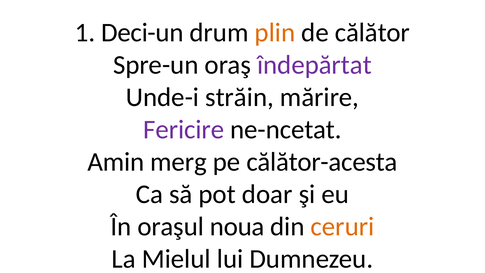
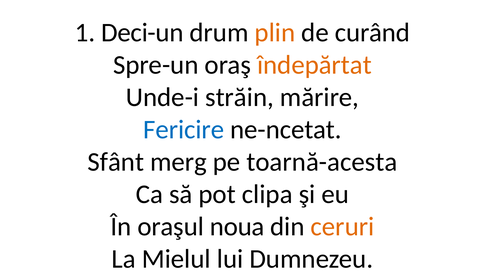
călător: călător -> curând
îndepărtat colour: purple -> orange
Fericire colour: purple -> blue
Amin: Amin -> Sfânt
călător-acesta: călător-acesta -> toarnă-acesta
doar: doar -> clipa
